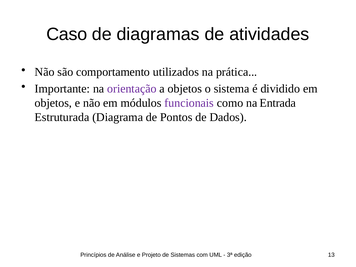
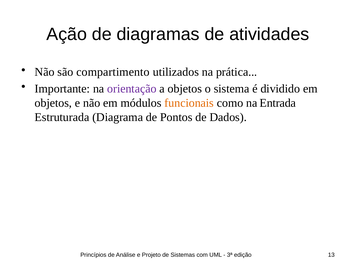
Caso: Caso -> Ação
comportamento: comportamento -> compartimento
funcionais colour: purple -> orange
